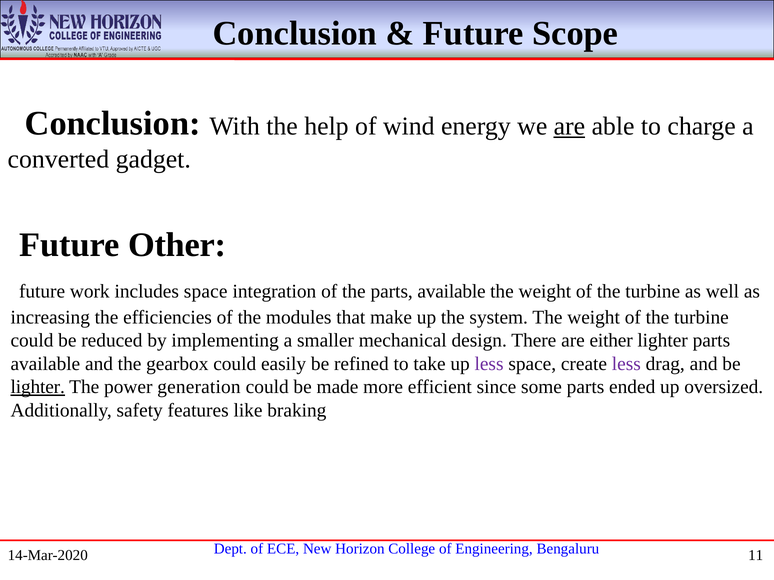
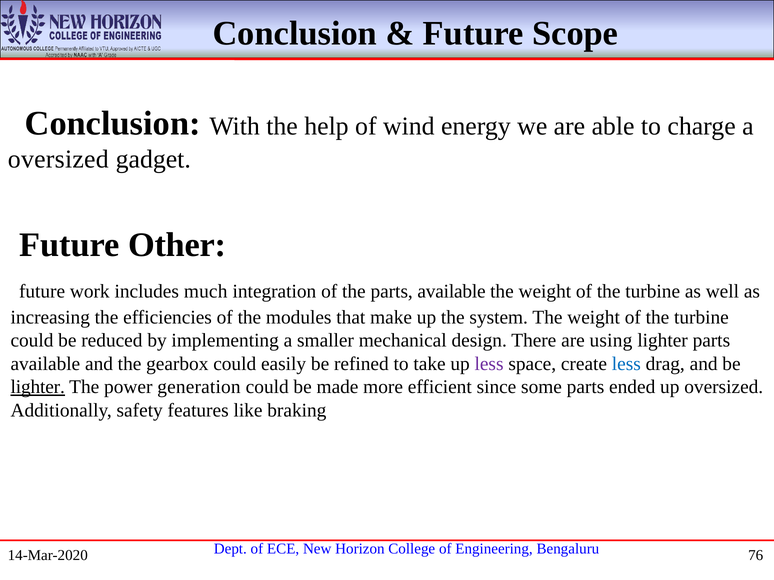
are at (569, 126) underline: present -> none
converted at (58, 159): converted -> oversized
includes space: space -> much
either: either -> using
less at (626, 364) colour: purple -> blue
11: 11 -> 76
